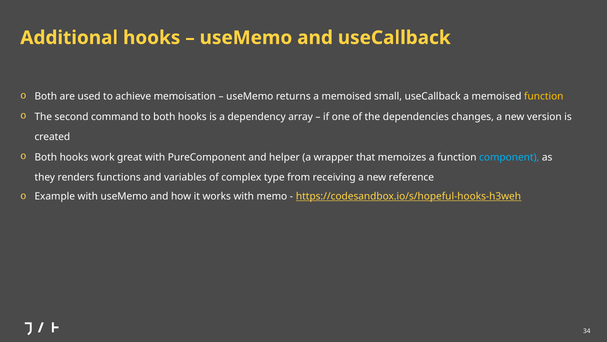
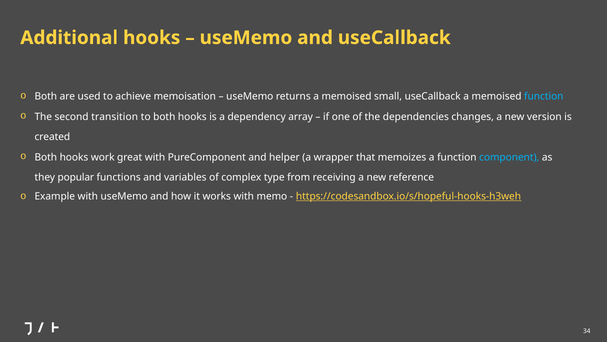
function at (544, 96) colour: yellow -> light blue
command: command -> transition
renders: renders -> popular
